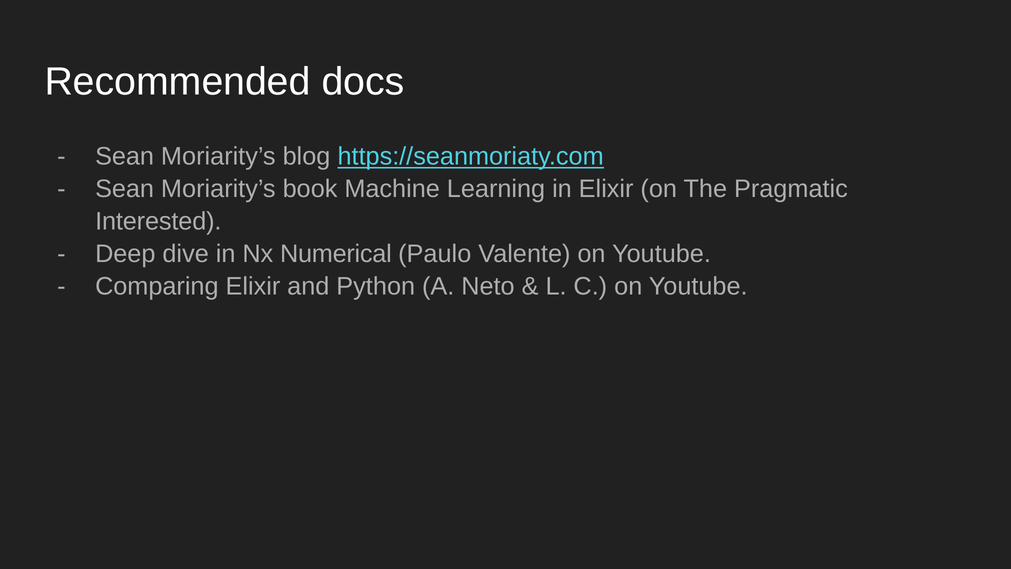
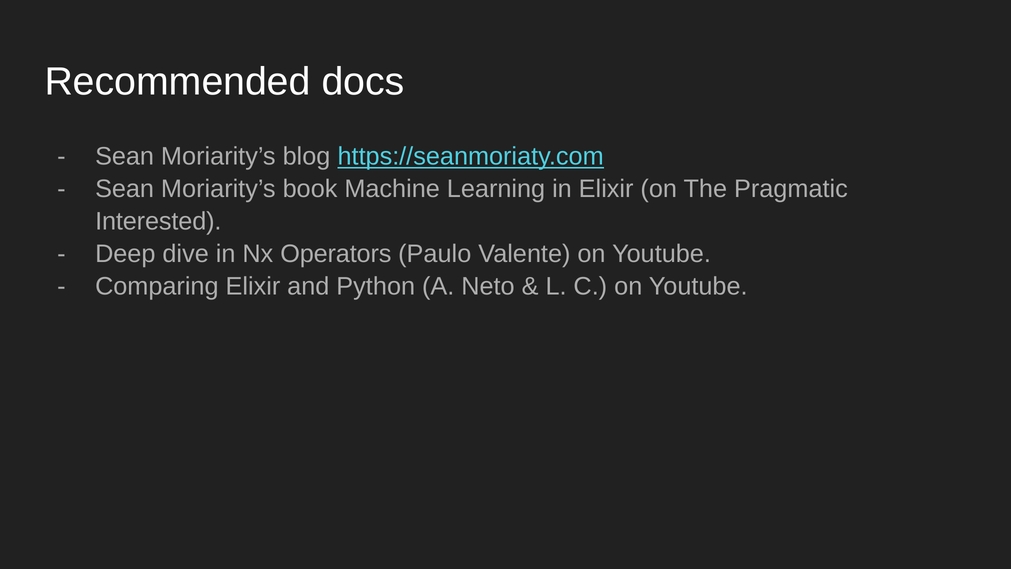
Numerical: Numerical -> Operators
